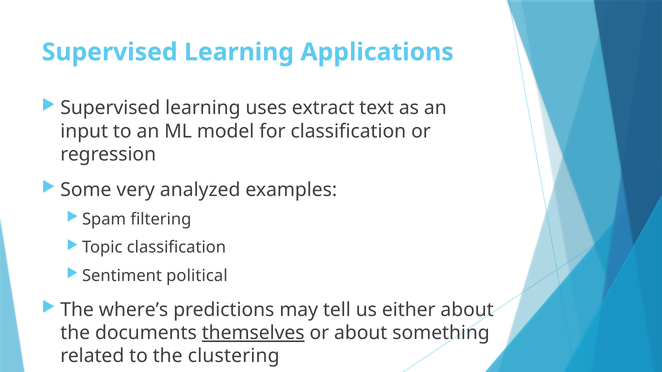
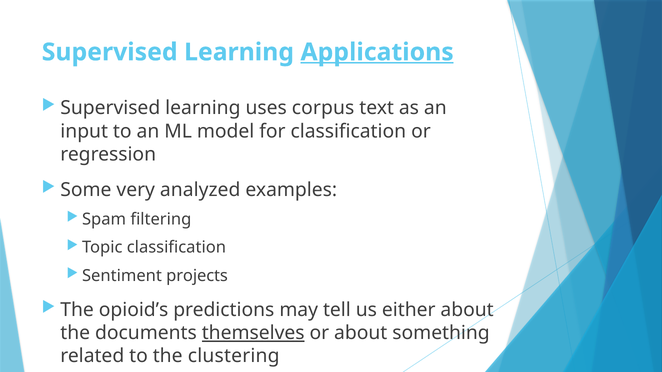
Applications underline: none -> present
extract: extract -> corpus
political: political -> projects
where’s: where’s -> opioid’s
